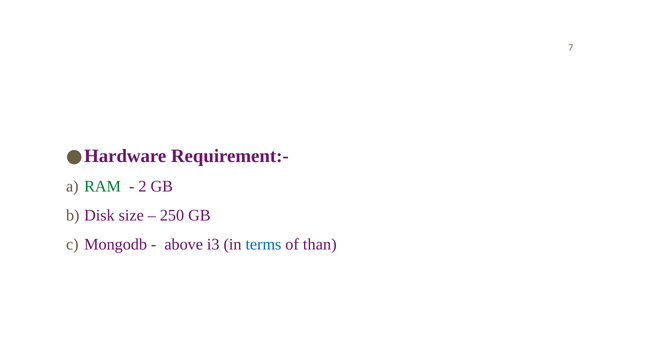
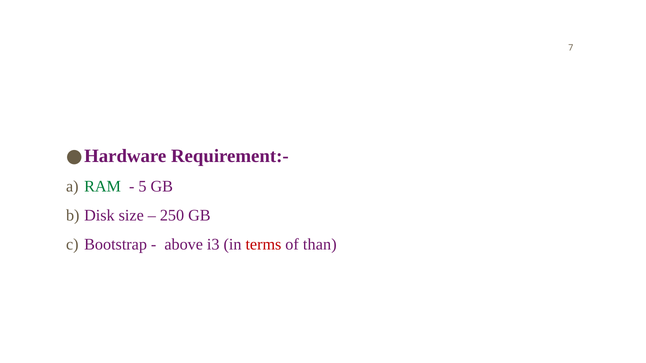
2: 2 -> 5
Mongodb: Mongodb -> Bootstrap
terms colour: blue -> red
